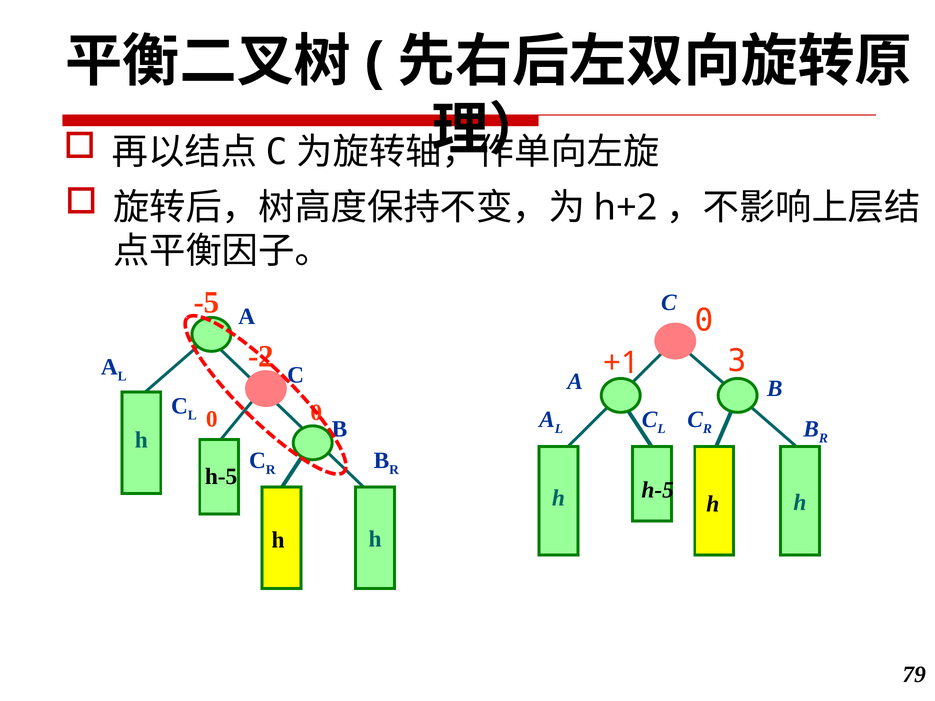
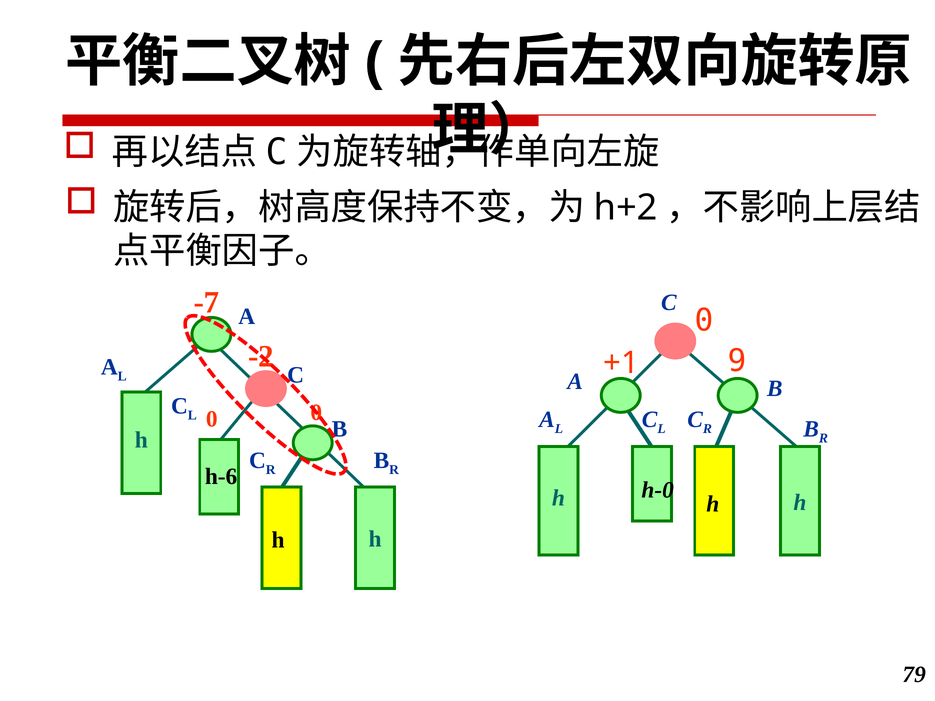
-5: -5 -> -7
3: 3 -> 9
h-5 at (221, 477): h-5 -> h-6
h-5 at (658, 490): h-5 -> h-0
